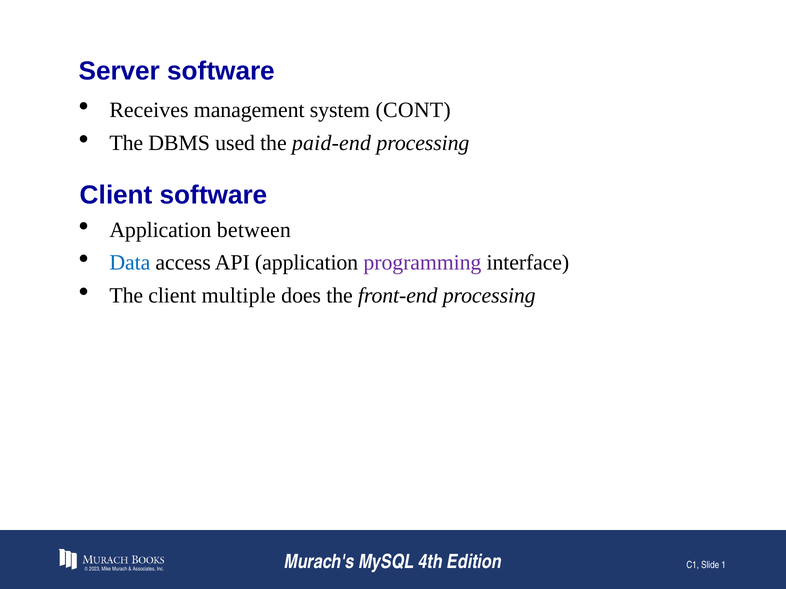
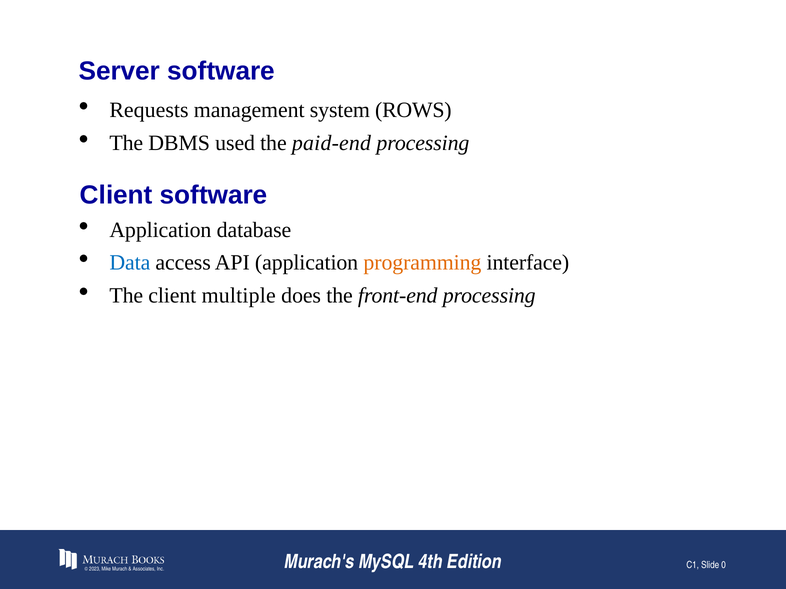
Receives: Receives -> Requests
CONT: CONT -> ROWS
between: between -> database
programming colour: purple -> orange
1: 1 -> 0
